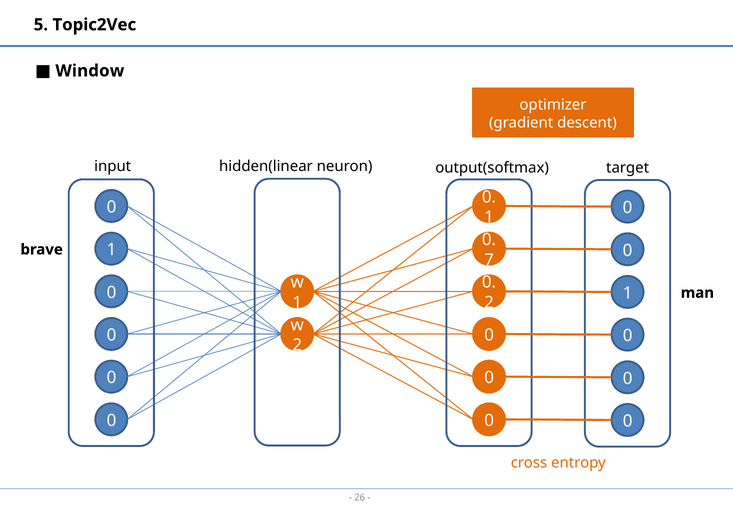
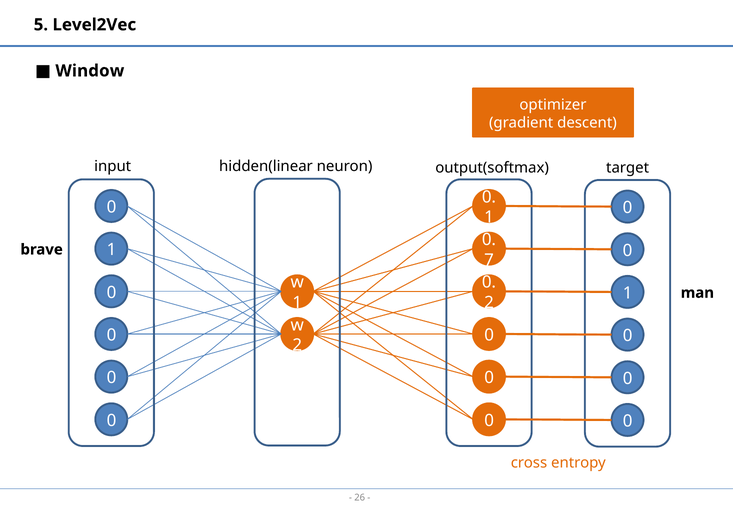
Topic2Vec: Topic2Vec -> Level2Vec
